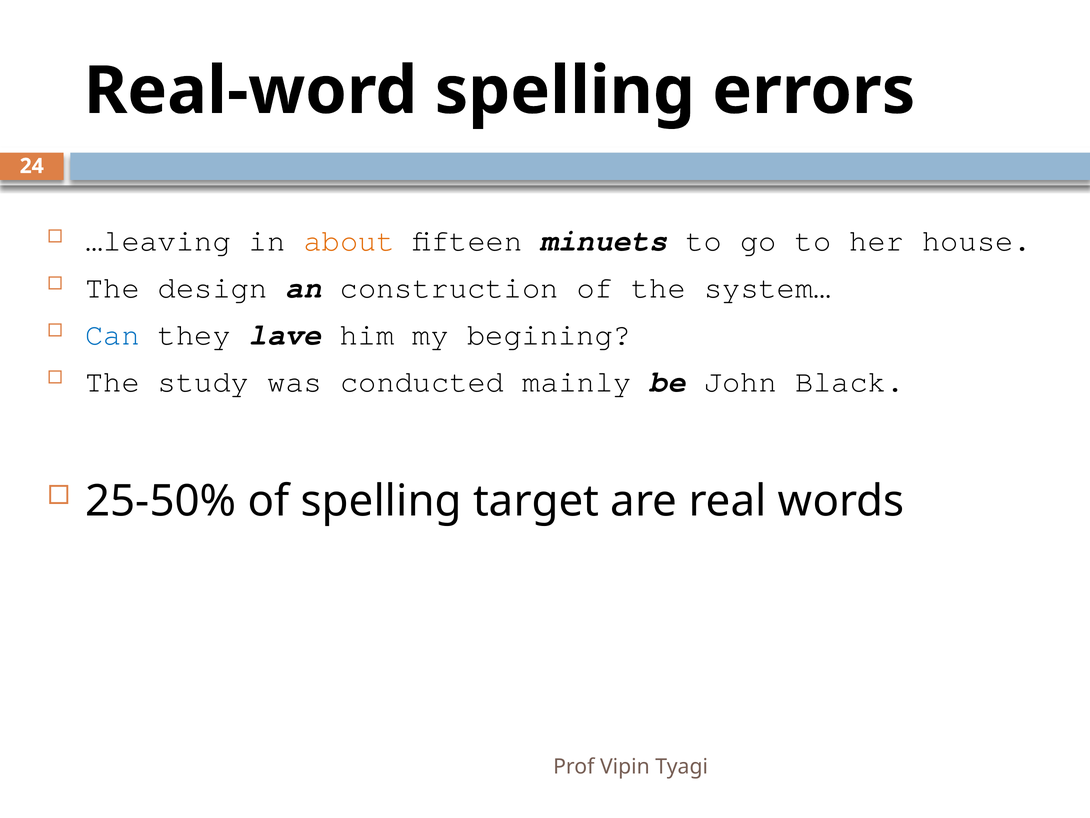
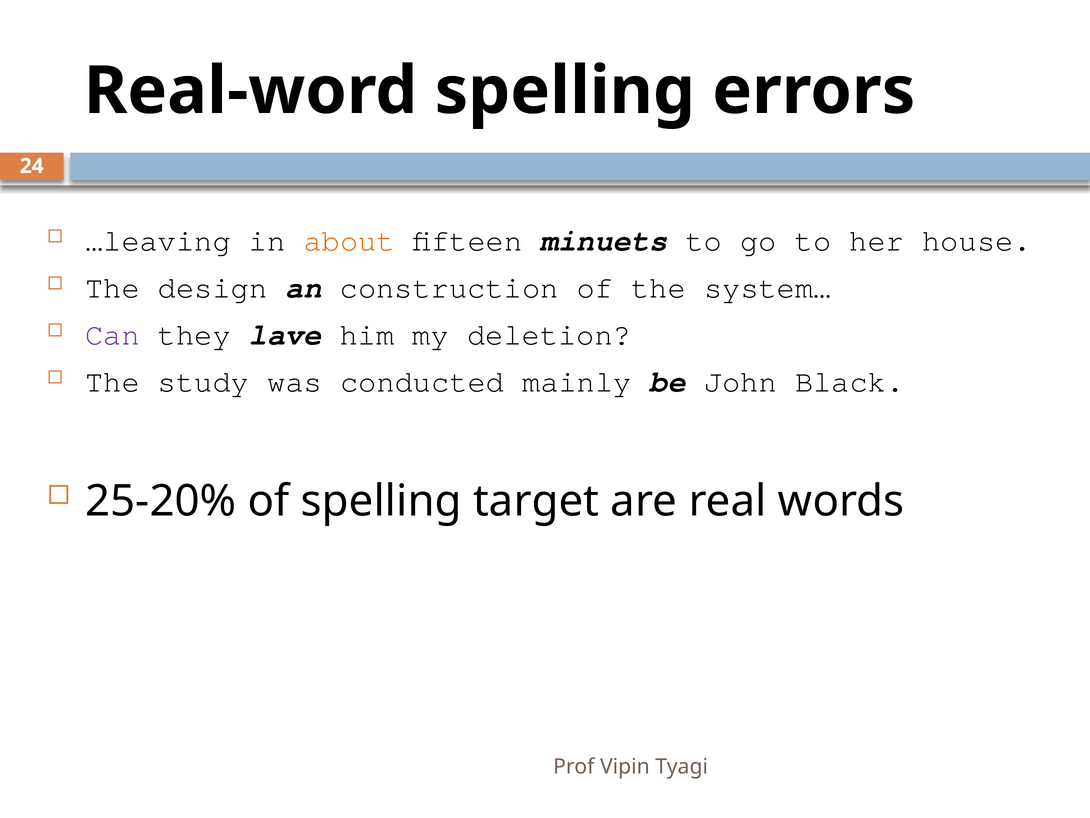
Can colour: blue -> purple
begining: begining -> deletion
25-50%: 25-50% -> 25-20%
